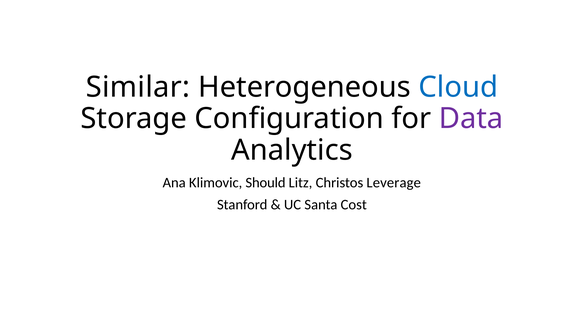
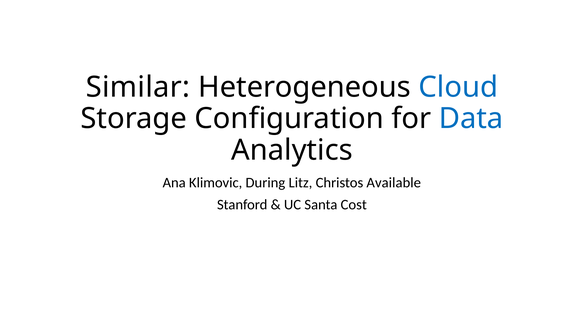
Data colour: purple -> blue
Should: Should -> During
Leverage: Leverage -> Available
